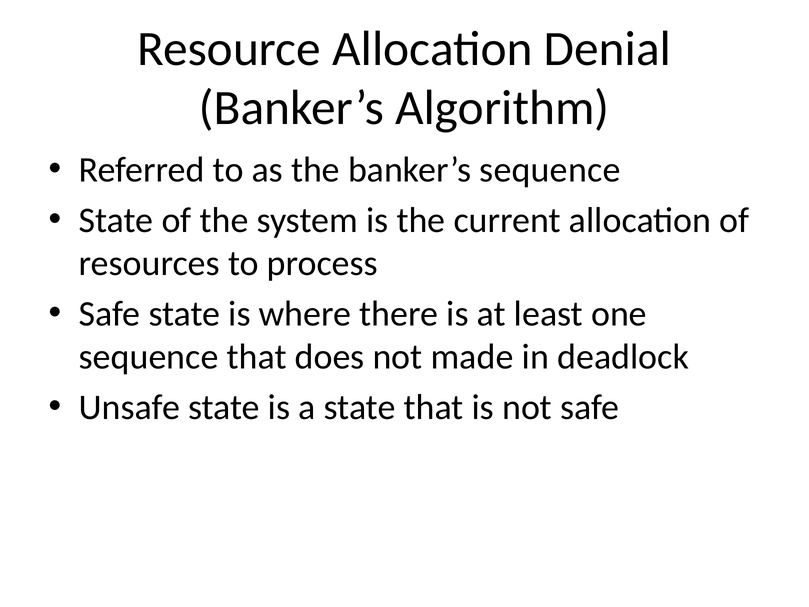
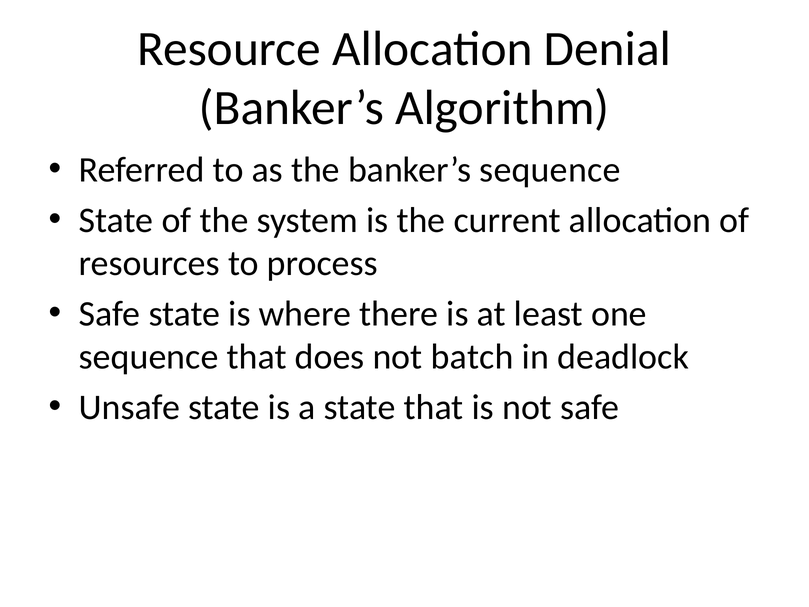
made: made -> batch
